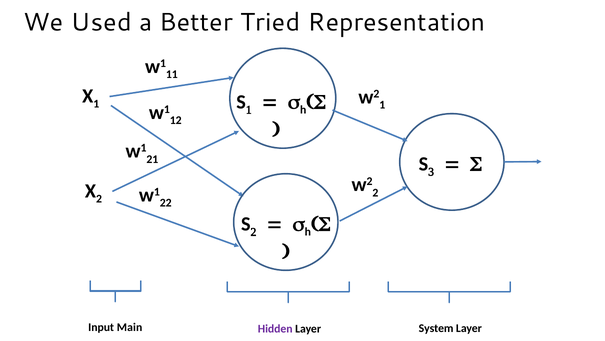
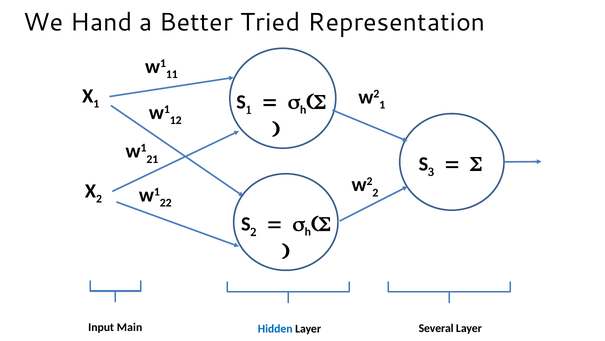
Used: Used -> Hand
Hidden colour: purple -> blue
System: System -> Several
